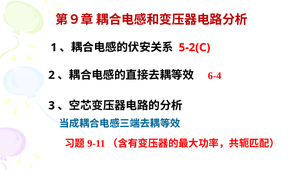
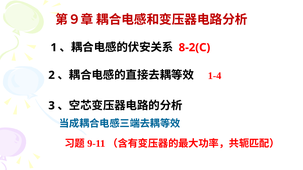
5-2(C: 5-2(C -> 8-2(C
6-4: 6-4 -> 1-4
